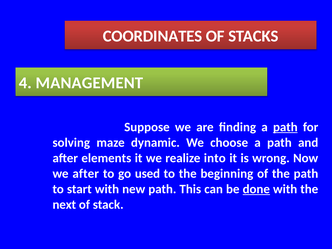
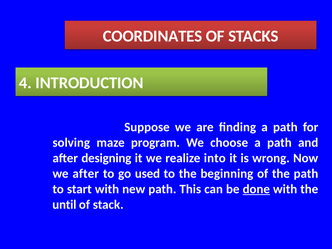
MANAGEMENT: MANAGEMENT -> INTRODUCTION
path at (285, 127) underline: present -> none
dynamic: dynamic -> program
elements: elements -> designing
next: next -> until
